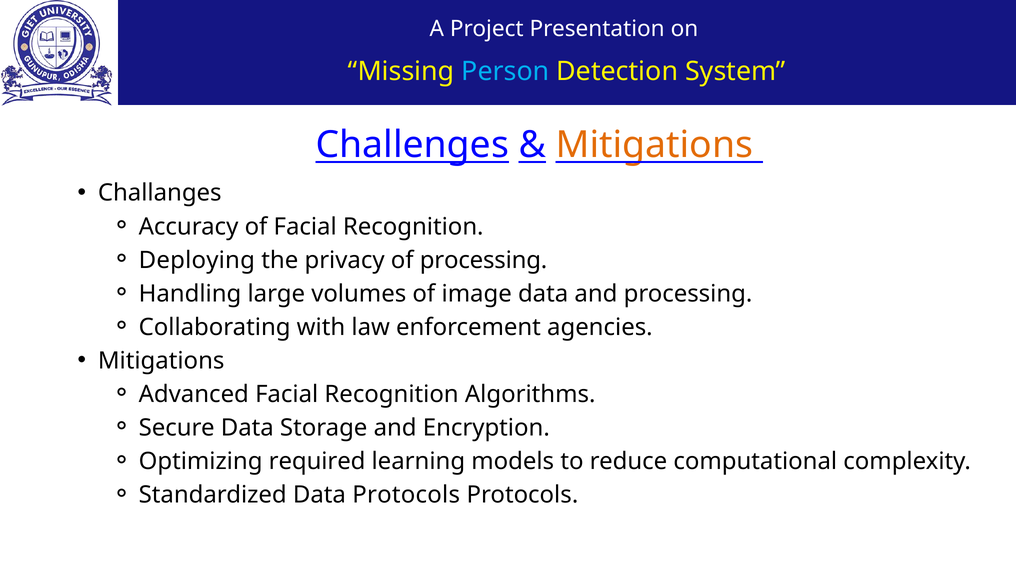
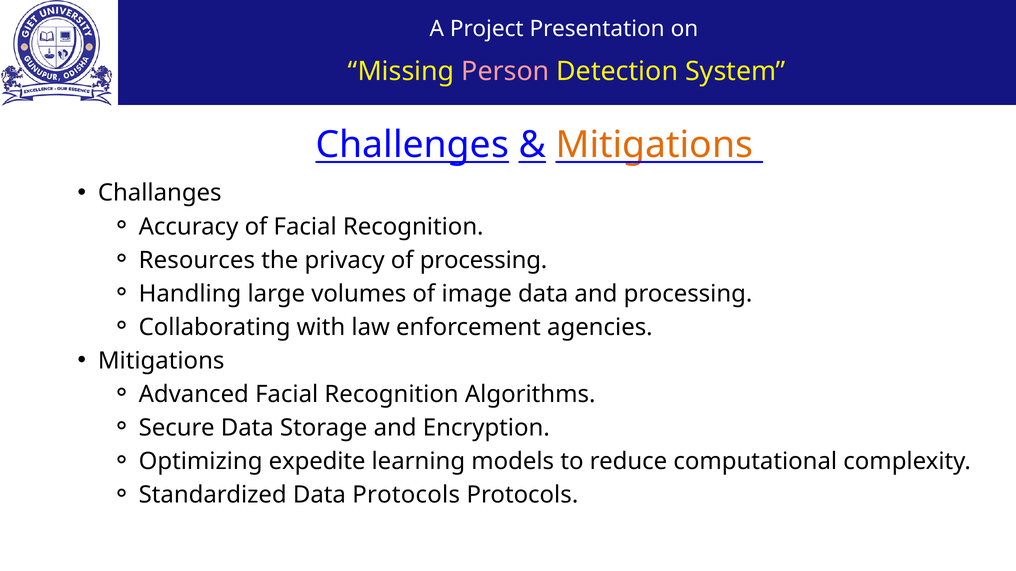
Person colour: light blue -> pink
Deploying: Deploying -> Resources
required: required -> expedite
